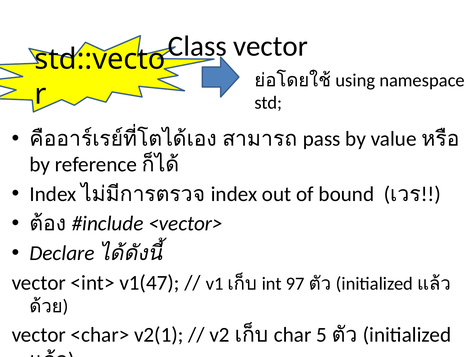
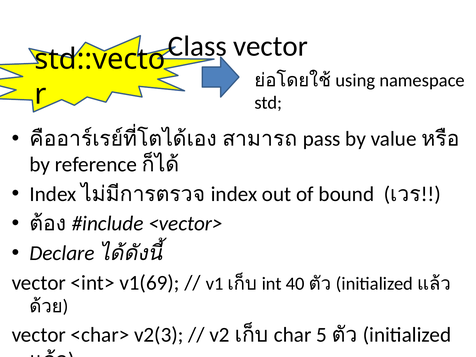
v1(47: v1(47 -> v1(69
97: 97 -> 40
v2(1: v2(1 -> v2(3
